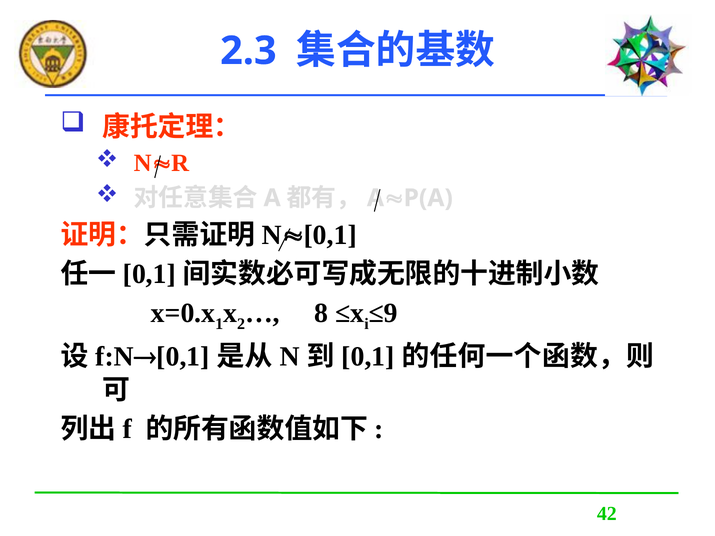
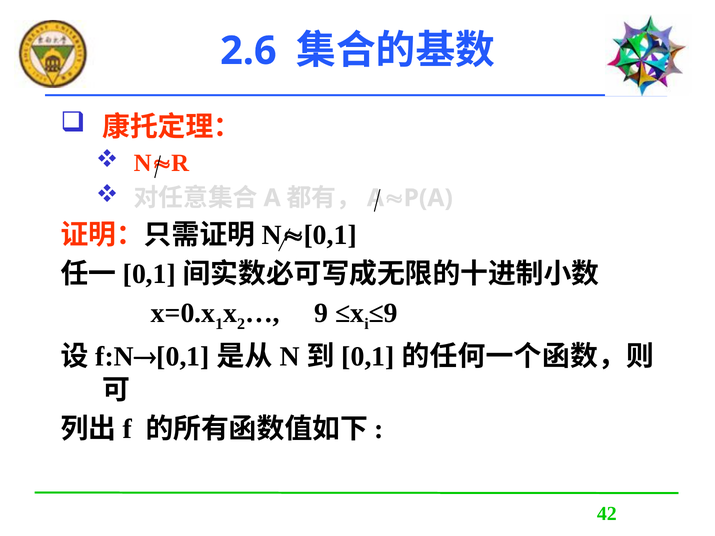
2.3: 2.3 -> 2.6
8: 8 -> 9
